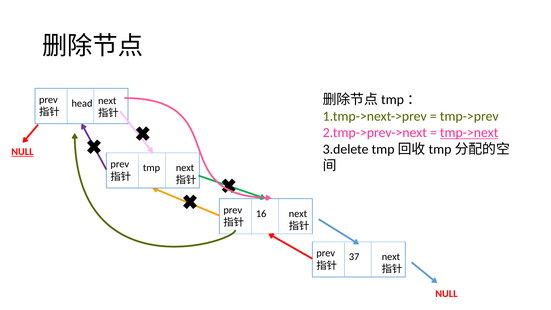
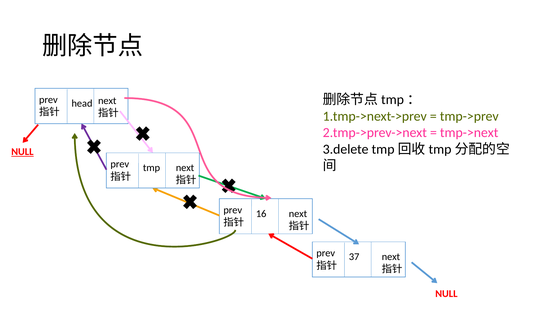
tmp->next underline: present -> none
